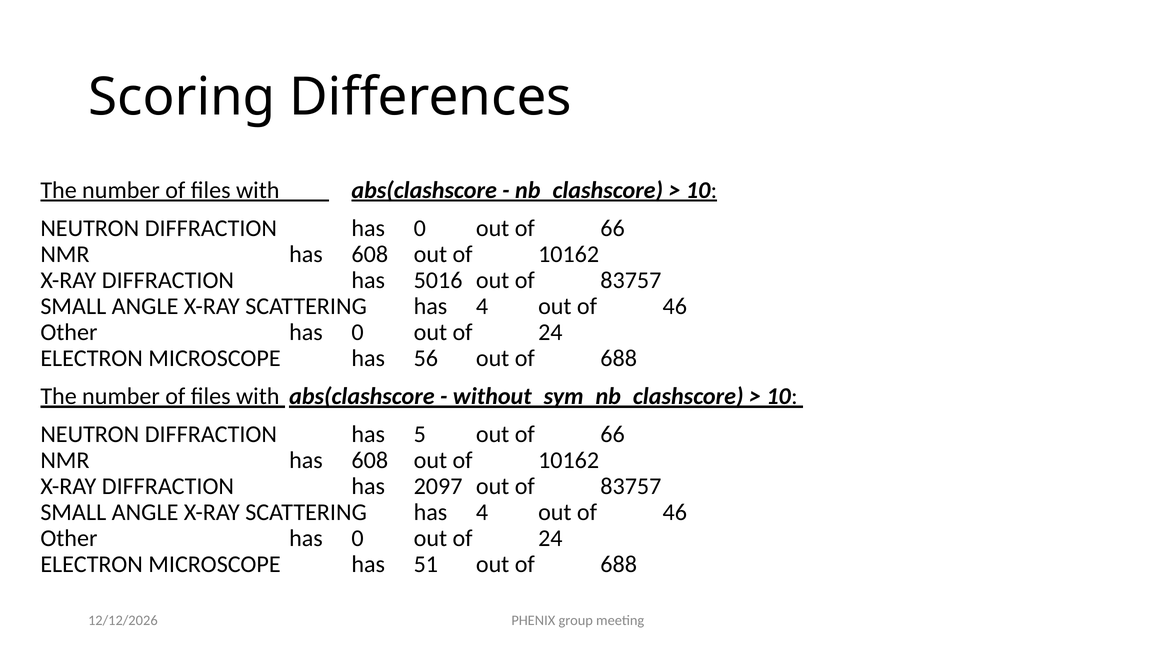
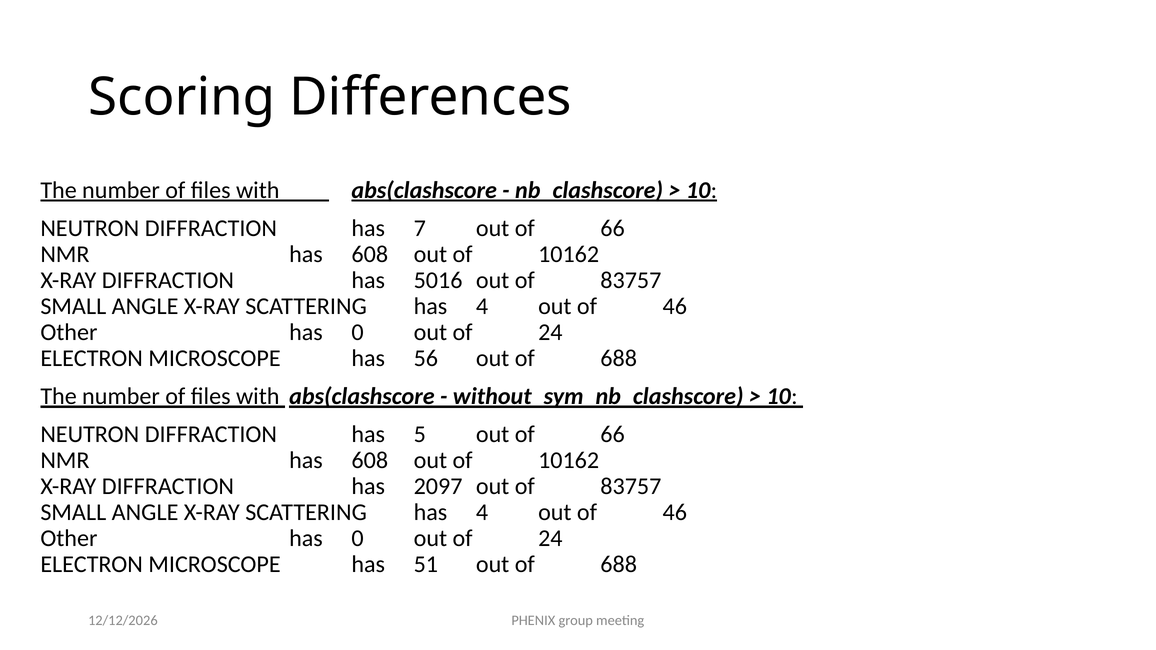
DIFFRACTION has 0: 0 -> 7
